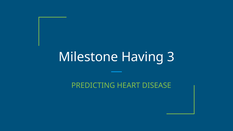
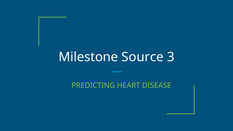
Having: Having -> Source
